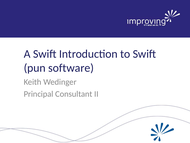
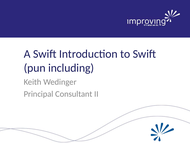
software: software -> including
